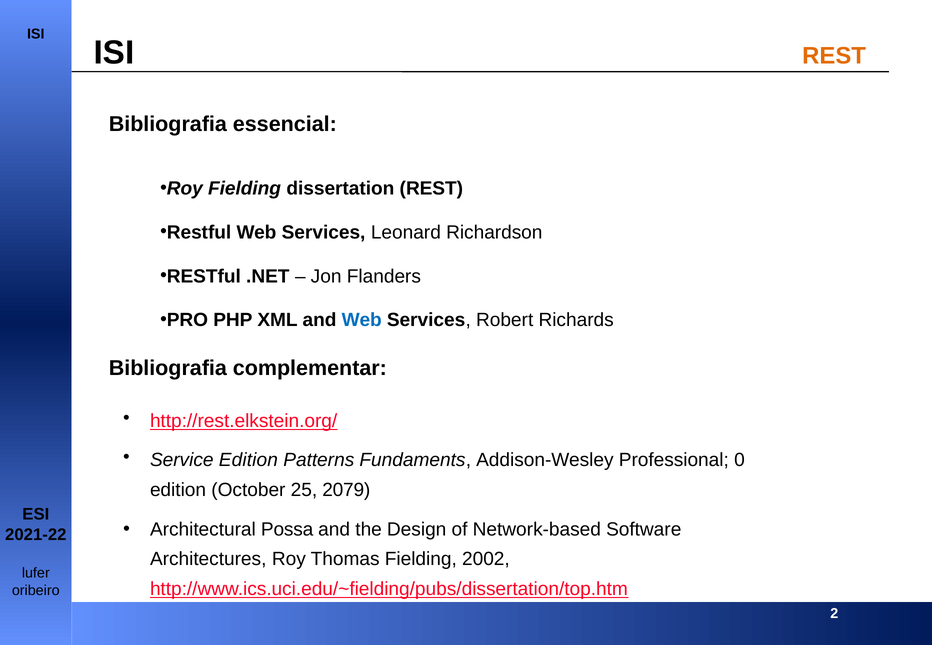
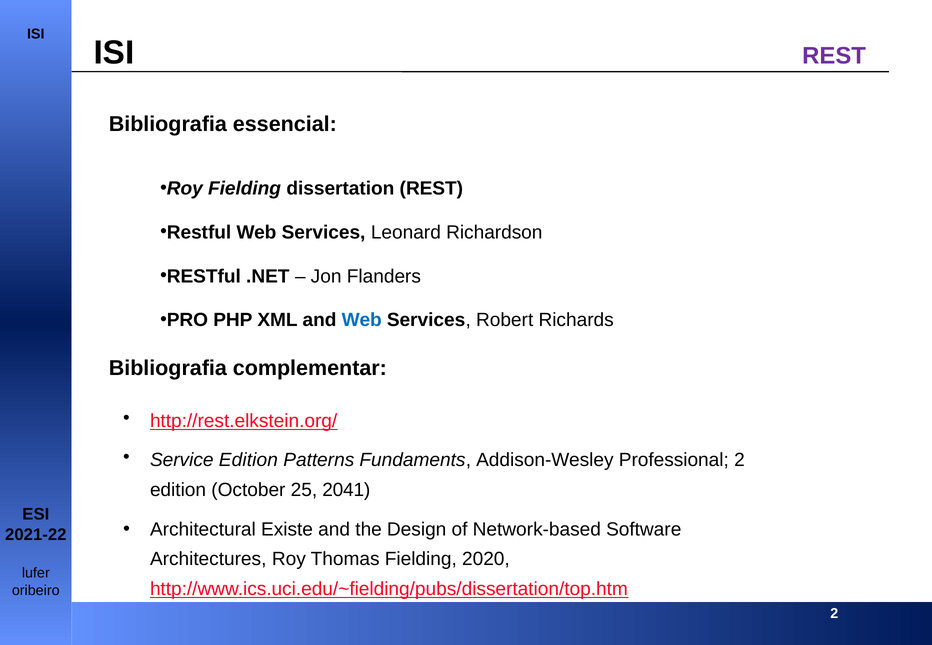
REST at (834, 56) colour: orange -> purple
Professional 0: 0 -> 2
2079: 2079 -> 2041
Possa: Possa -> Existe
2002: 2002 -> 2020
